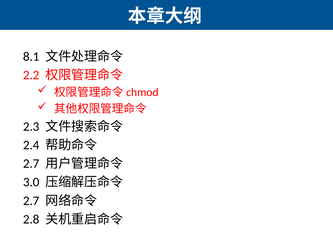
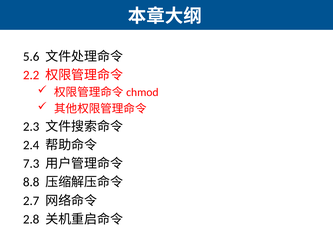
8.1: 8.1 -> 5.6
2.7 at (31, 164): 2.7 -> 7.3
3.0: 3.0 -> 8.8
